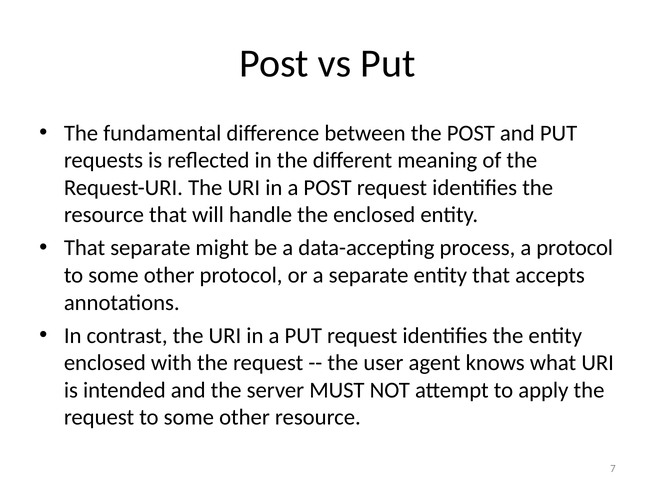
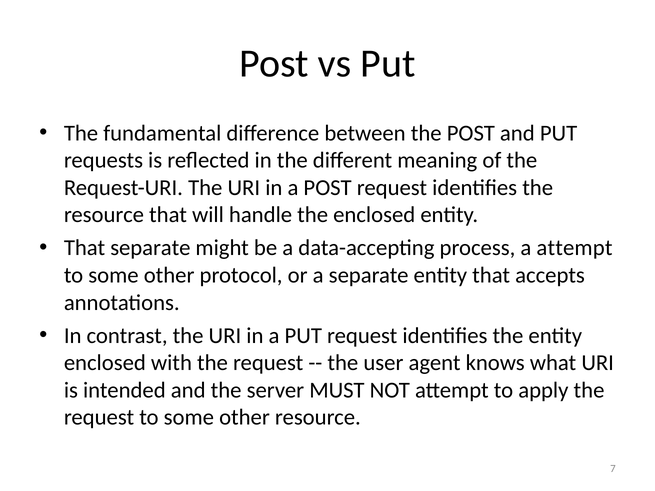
a protocol: protocol -> attempt
